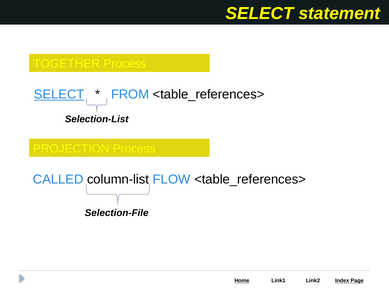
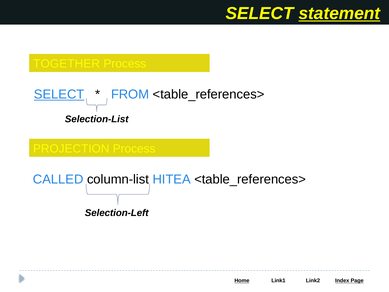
statement underline: none -> present
FLOW: FLOW -> HITEA
Selection-File: Selection-File -> Selection-Left
